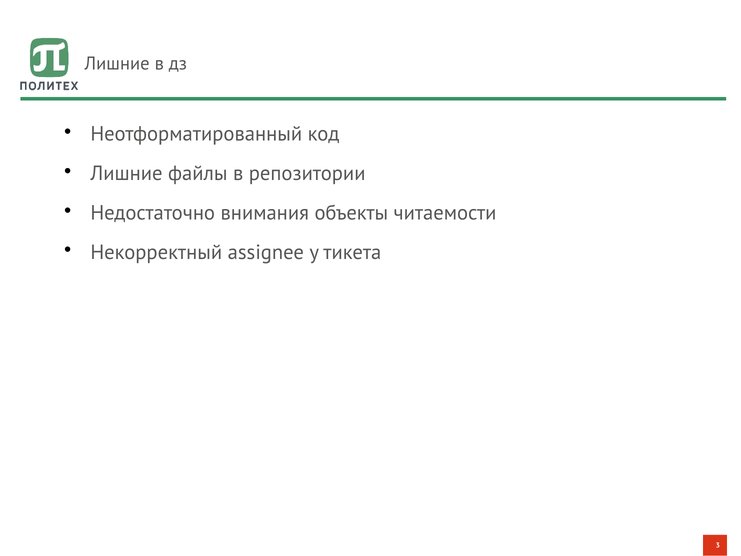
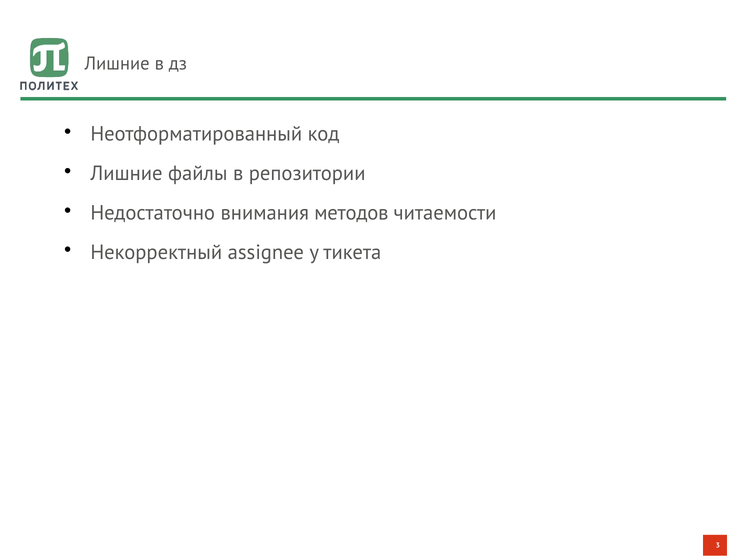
объекты: объекты -> методов
